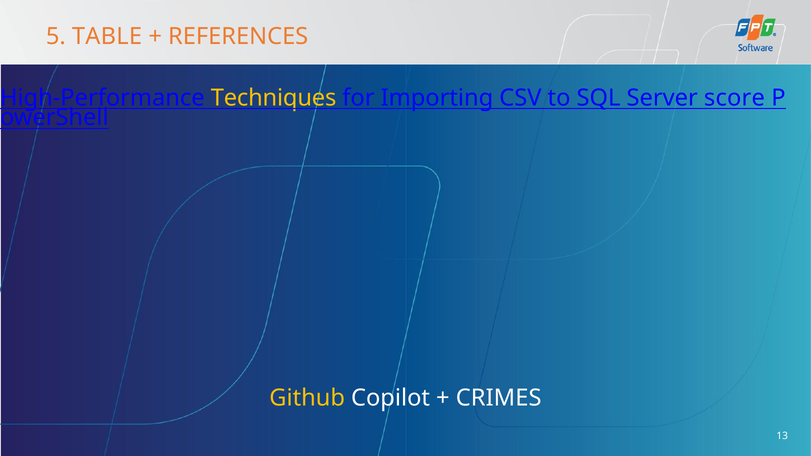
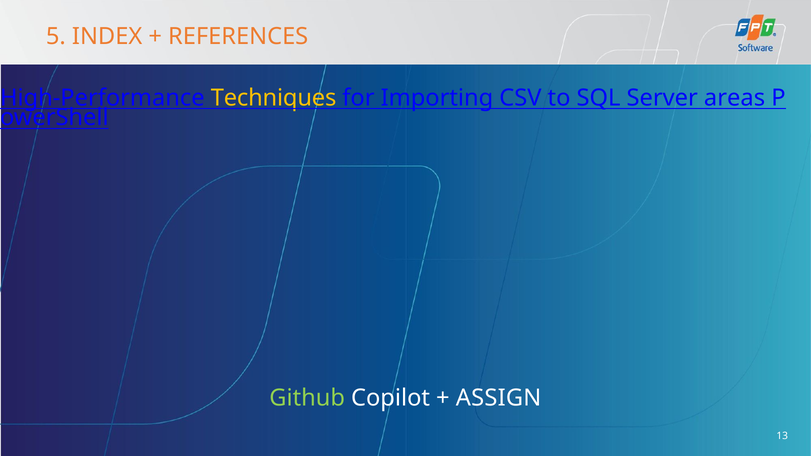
TABLE: TABLE -> INDEX
score: score -> areas
Github colour: yellow -> light green
CRIMES: CRIMES -> ASSIGN
